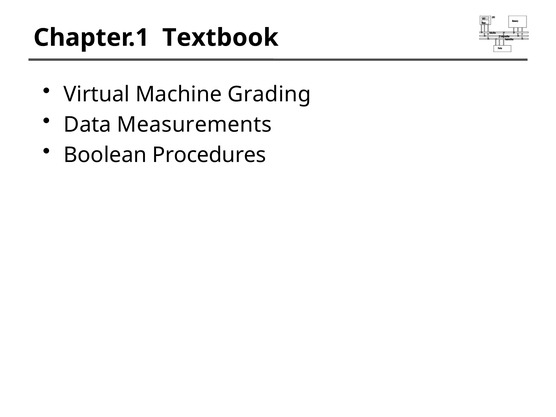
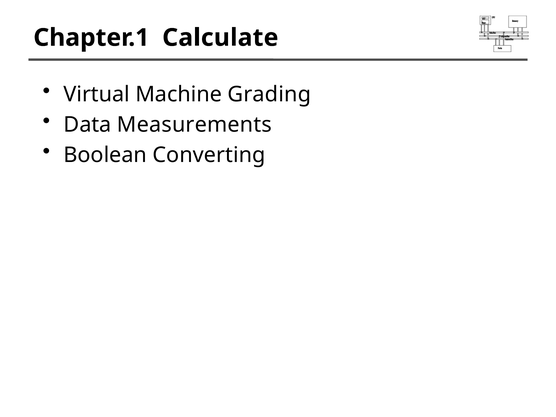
Textbook: Textbook -> Calculate
Procedures: Procedures -> Converting
